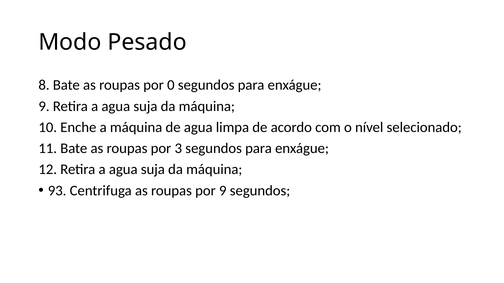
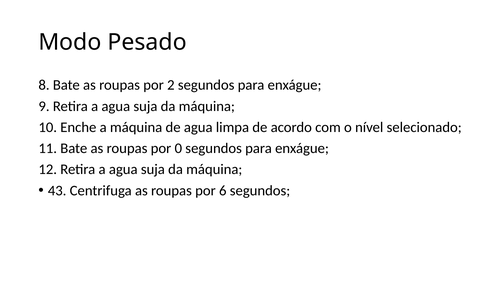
0: 0 -> 2
3: 3 -> 0
93: 93 -> 43
por 9: 9 -> 6
